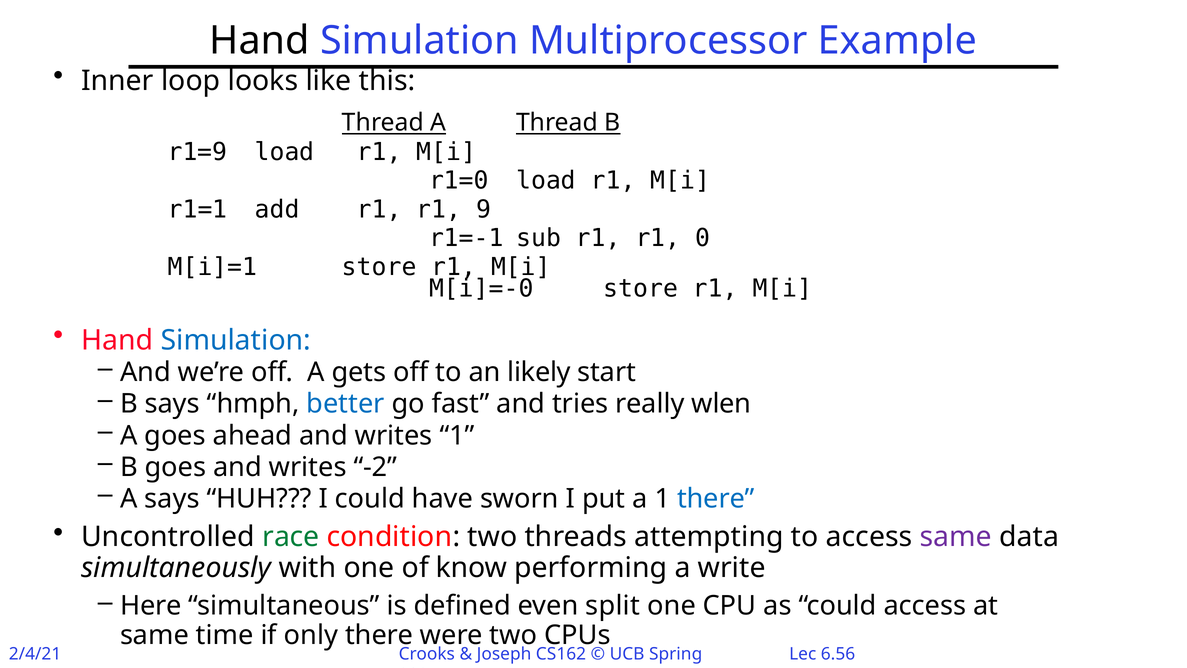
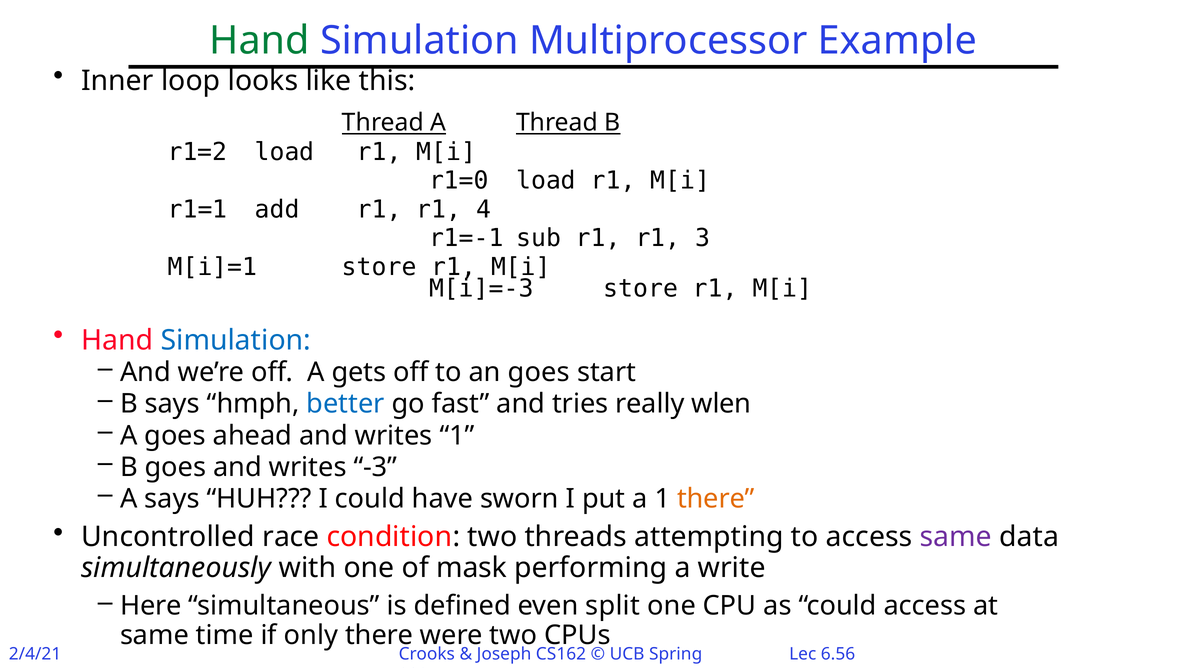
Hand at (260, 41) colour: black -> green
r1=9: r1=9 -> r1=2
9: 9 -> 4
0: 0 -> 3
M[i]=-0: M[i]=-0 -> M[i]=-3
an likely: likely -> goes
-2: -2 -> -3
there at (716, 498) colour: blue -> orange
race colour: green -> black
know: know -> mask
